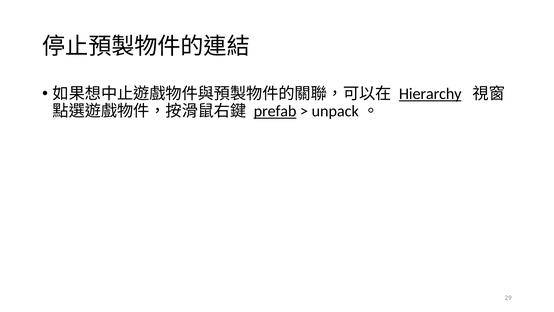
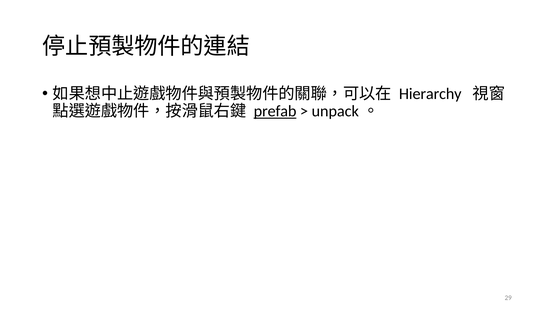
Hierarchy underline: present -> none
